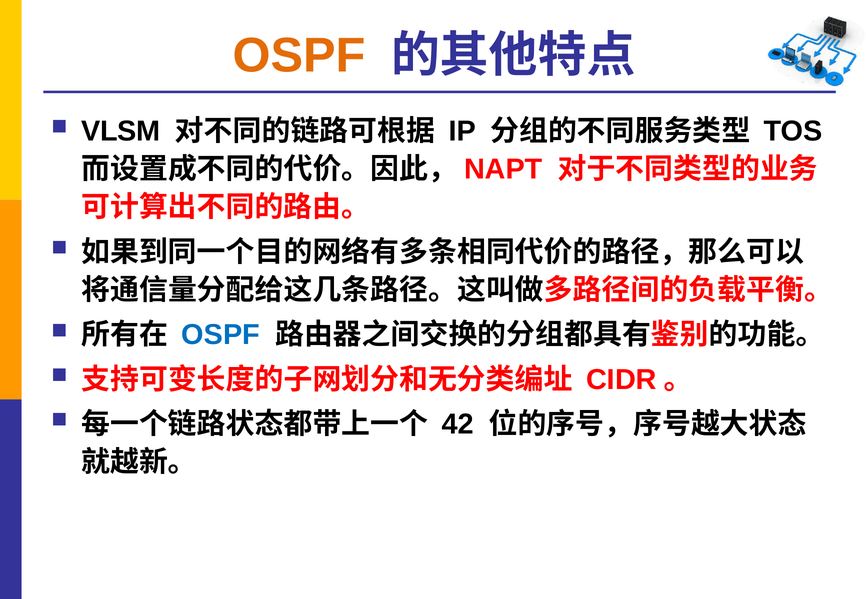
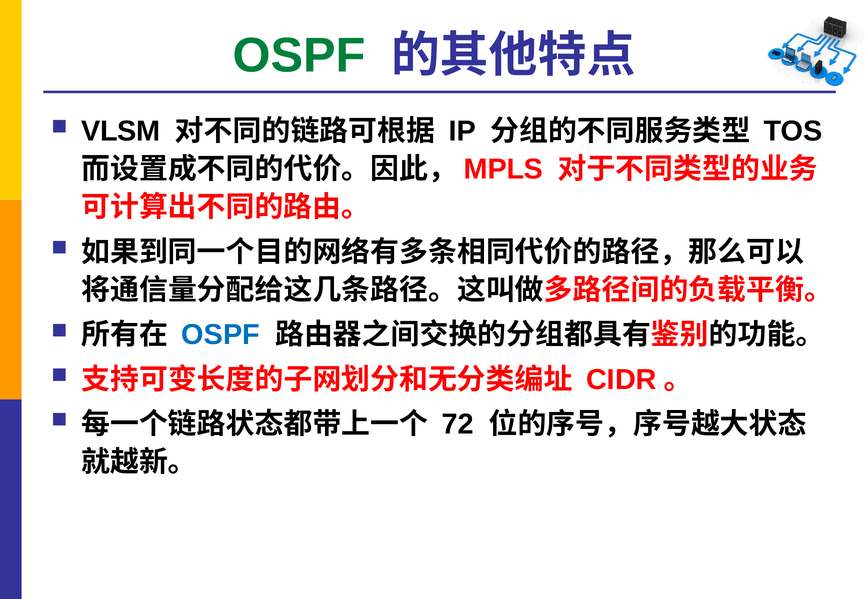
OSPF at (299, 56) colour: orange -> green
NAPT: NAPT -> MPLS
42: 42 -> 72
